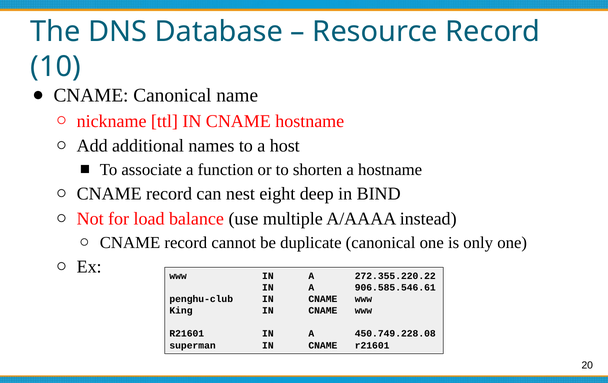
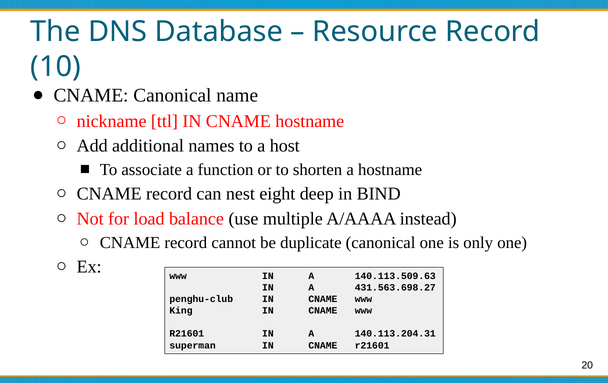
272.355.220.22: 272.355.220.22 -> 140.113.509.63
906.585.546.61: 906.585.546.61 -> 431.563.698.27
450.749.228.08: 450.749.228.08 -> 140.113.204.31
